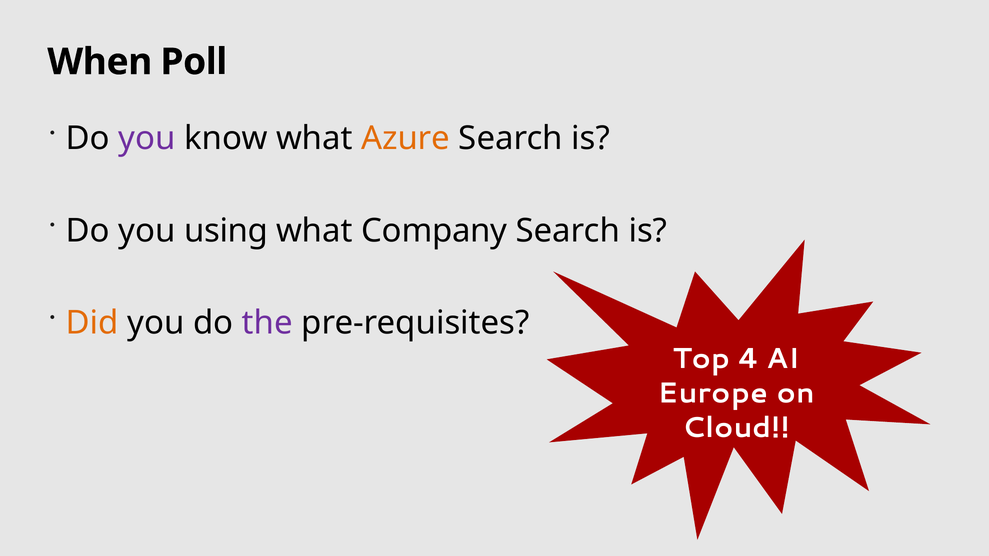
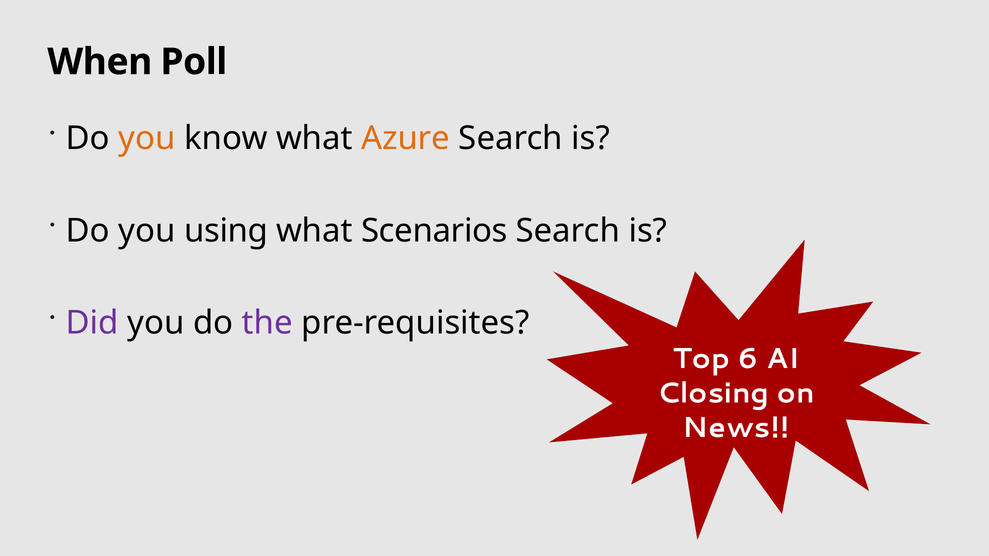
you at (147, 139) colour: purple -> orange
Company: Company -> Scenarios
Did colour: orange -> purple
4: 4 -> 6
Europe: Europe -> Closing
Cloud: Cloud -> News
